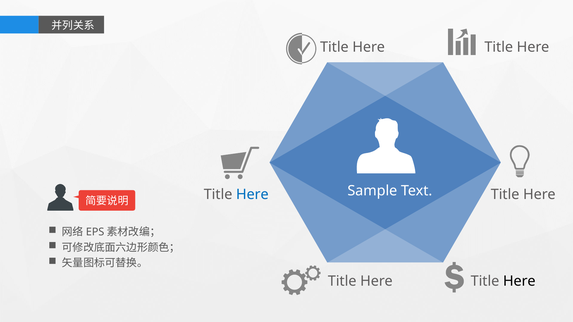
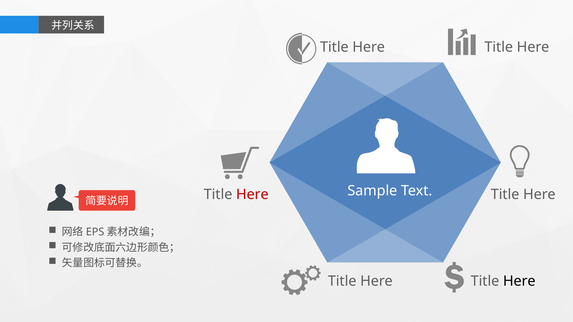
Here at (252, 195) colour: blue -> red
